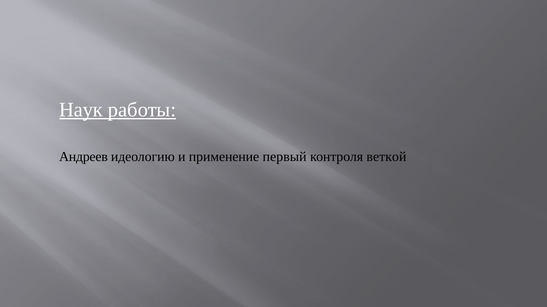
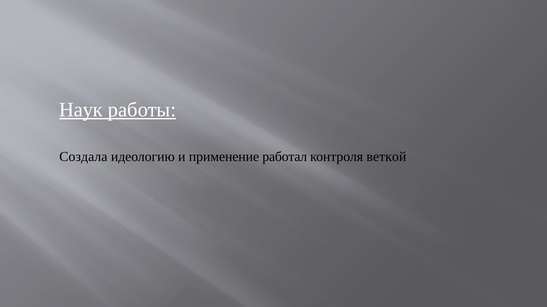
Андреев: Андреев -> Создала
первый: первый -> работал
